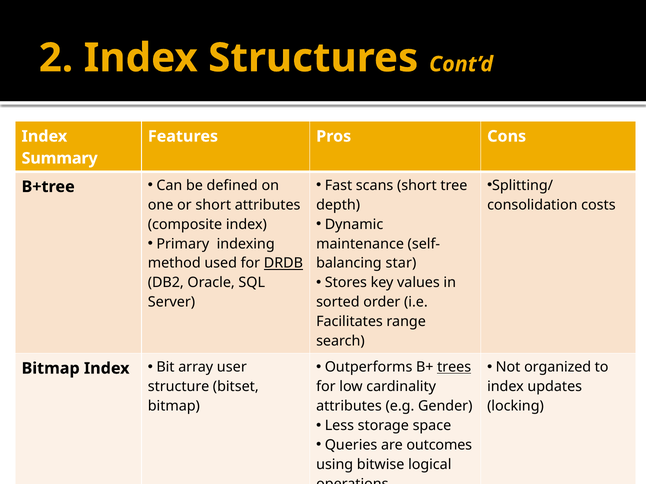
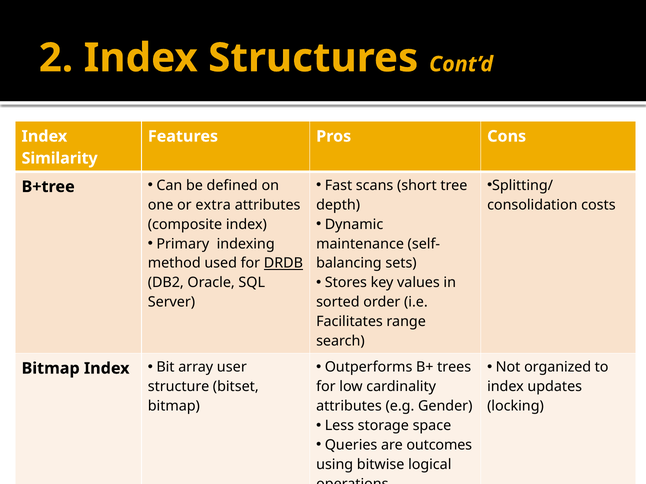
Summary: Summary -> Similarity
or short: short -> extra
star: star -> sets
trees underline: present -> none
